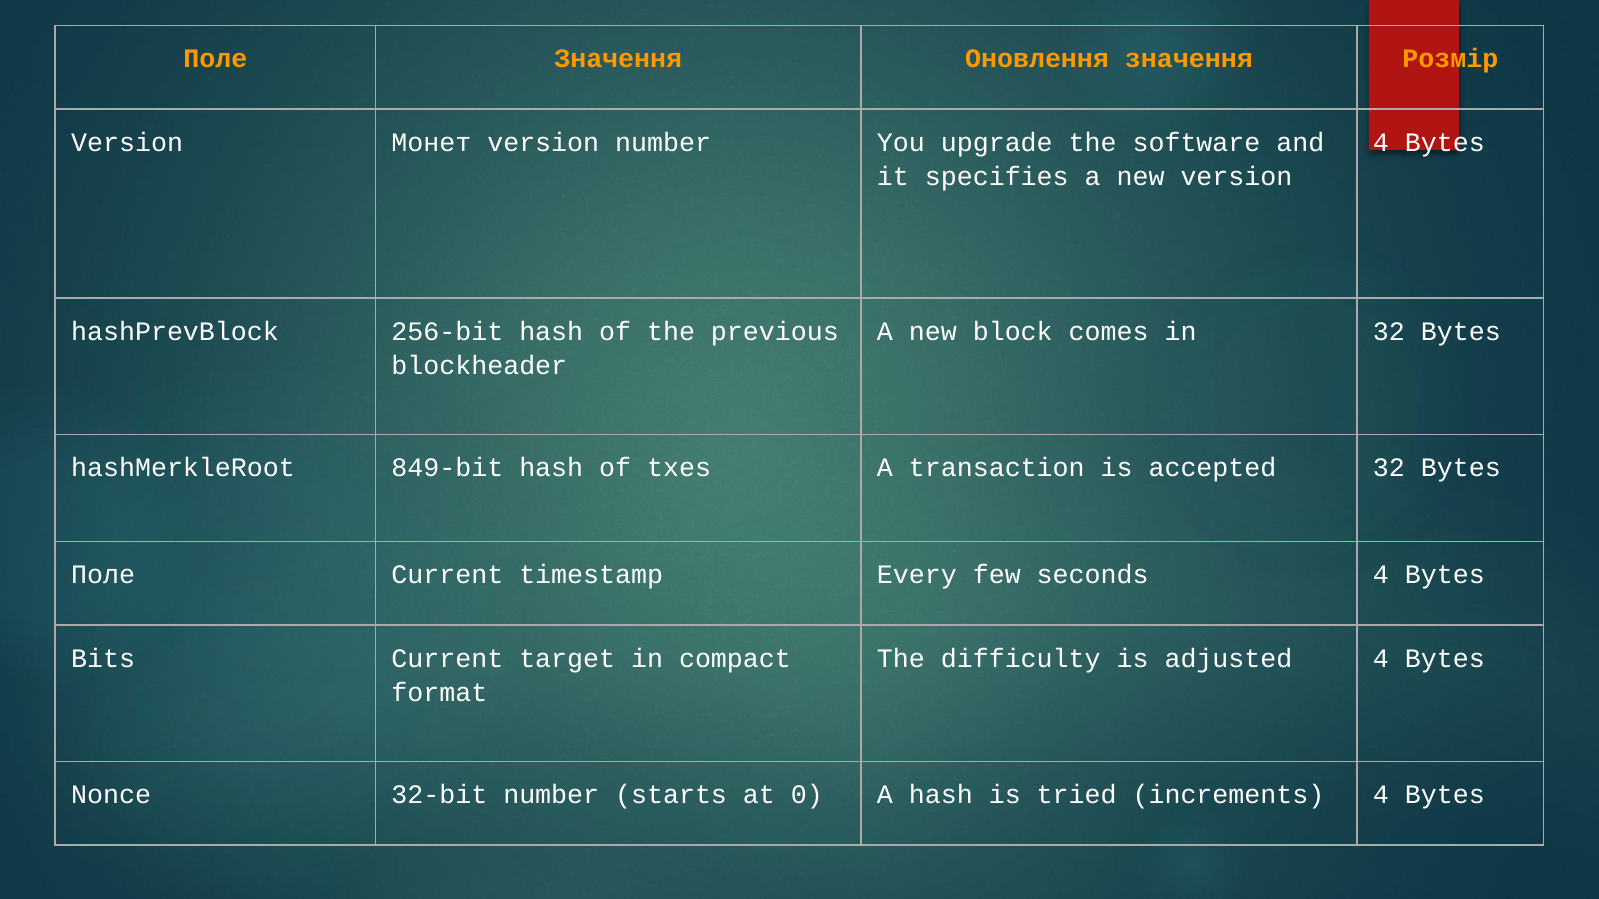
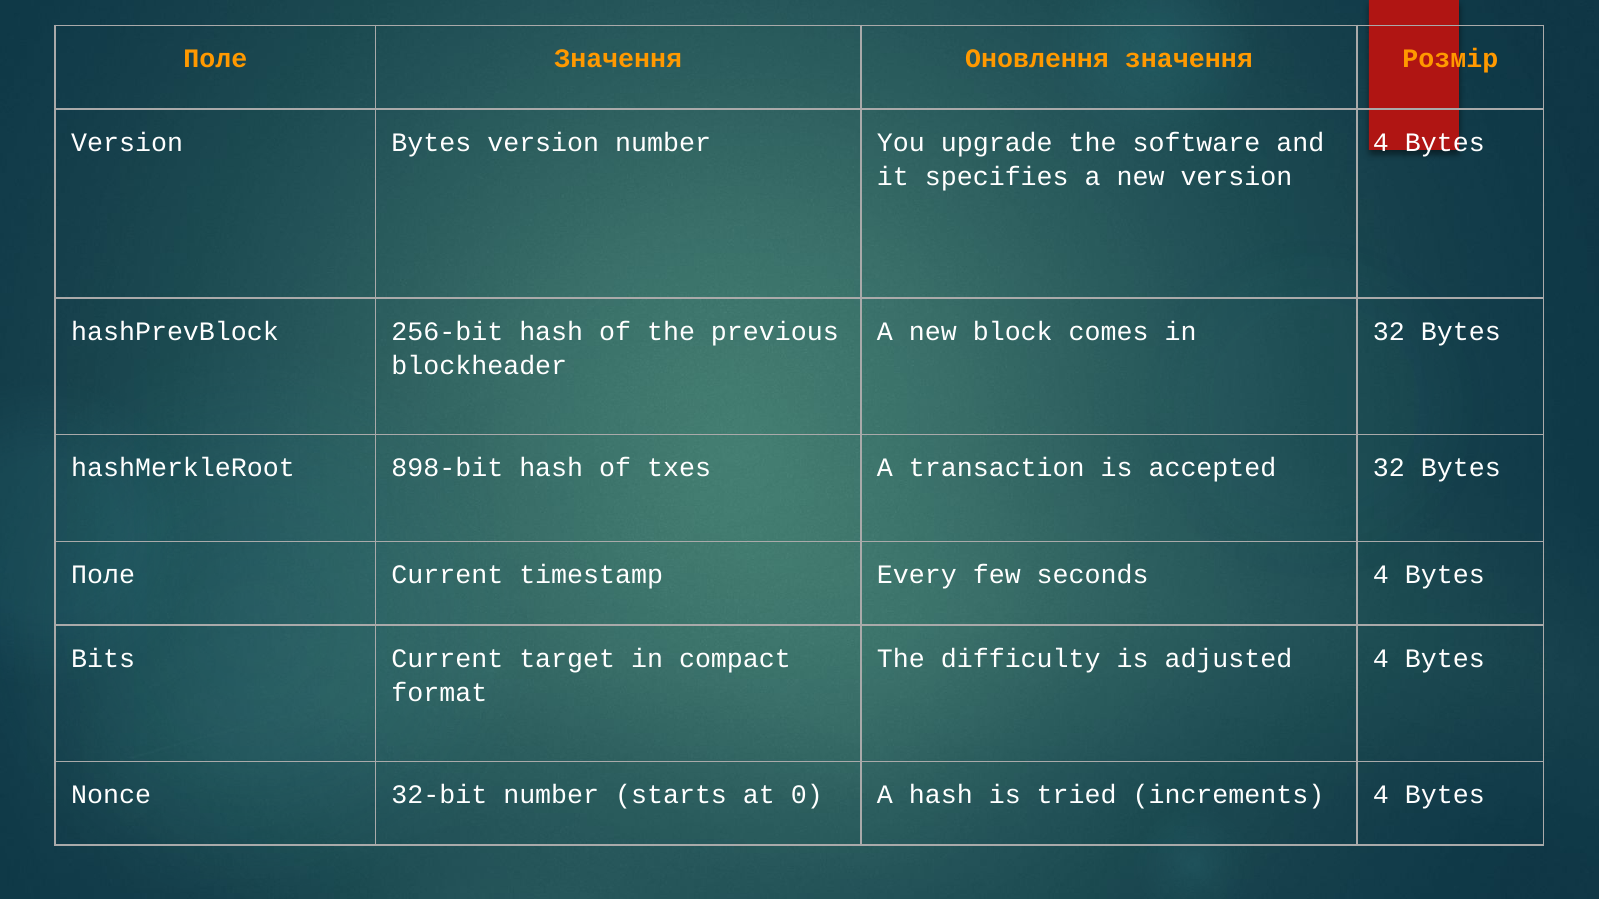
Version Монет: Монет -> Bytes
849-bit: 849-bit -> 898-bit
